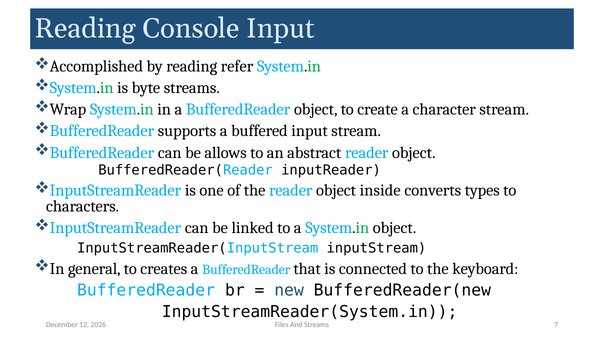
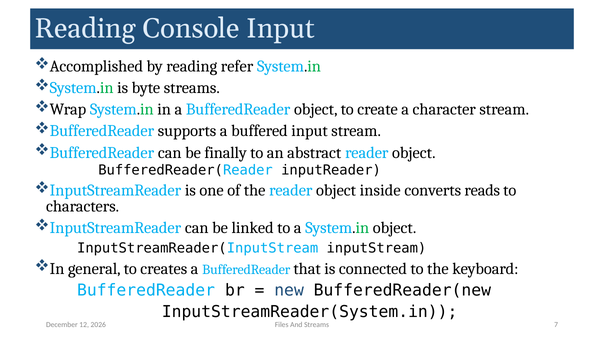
allows: allows -> finally
types: types -> reads
